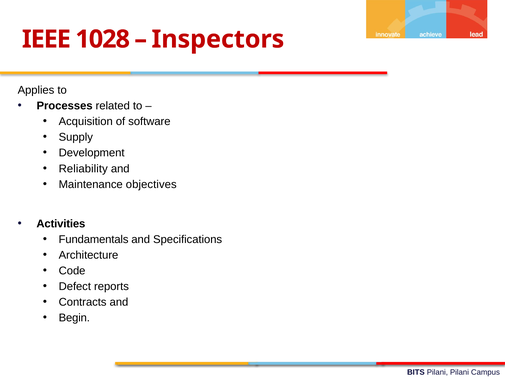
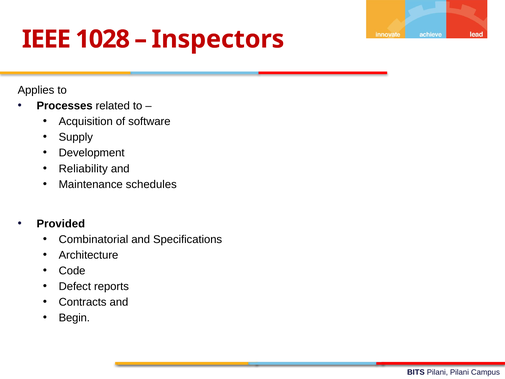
objectives: objectives -> schedules
Activities: Activities -> Provided
Fundamentals: Fundamentals -> Combinatorial
